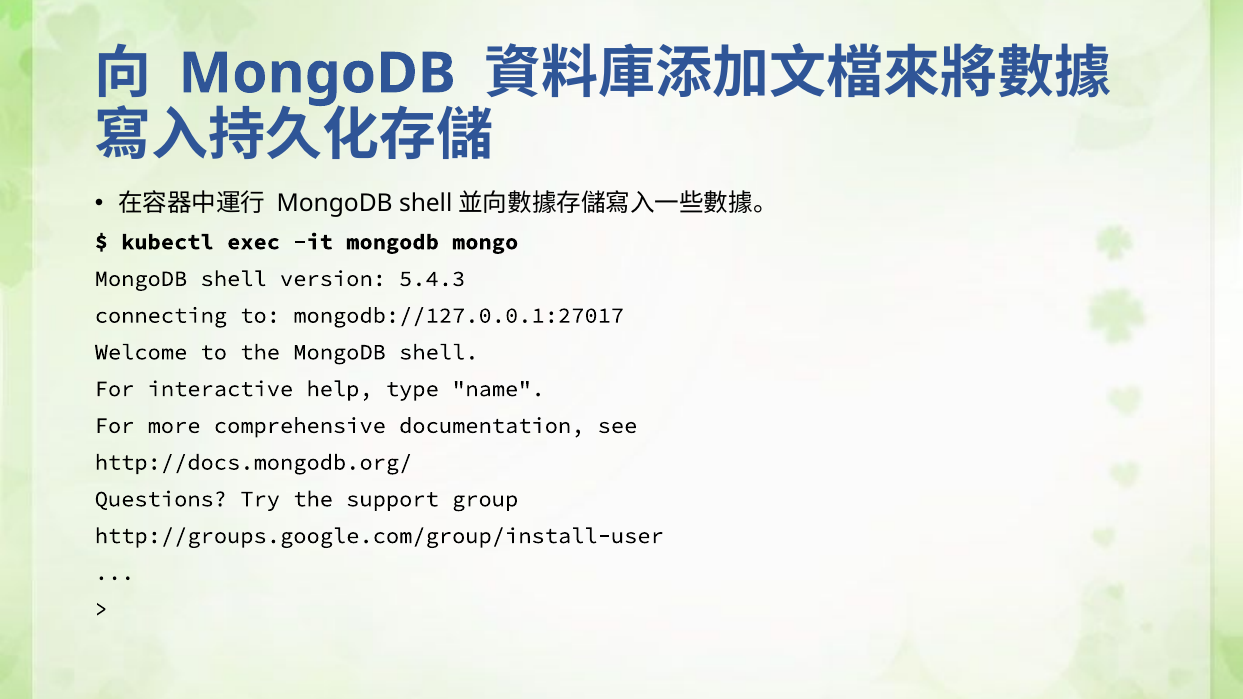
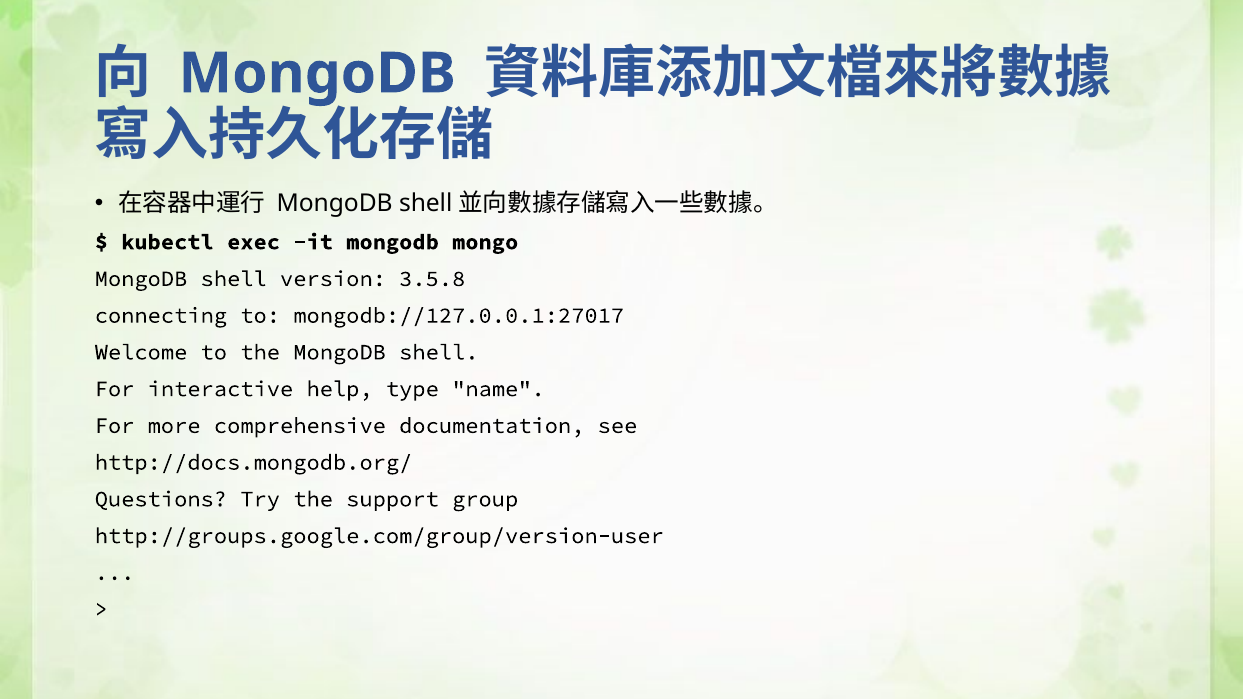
5.4.3: 5.4.3 -> 3.5.8
http://groups.google.com/group/install-user: http://groups.google.com/group/install-user -> http://groups.google.com/group/version-user
